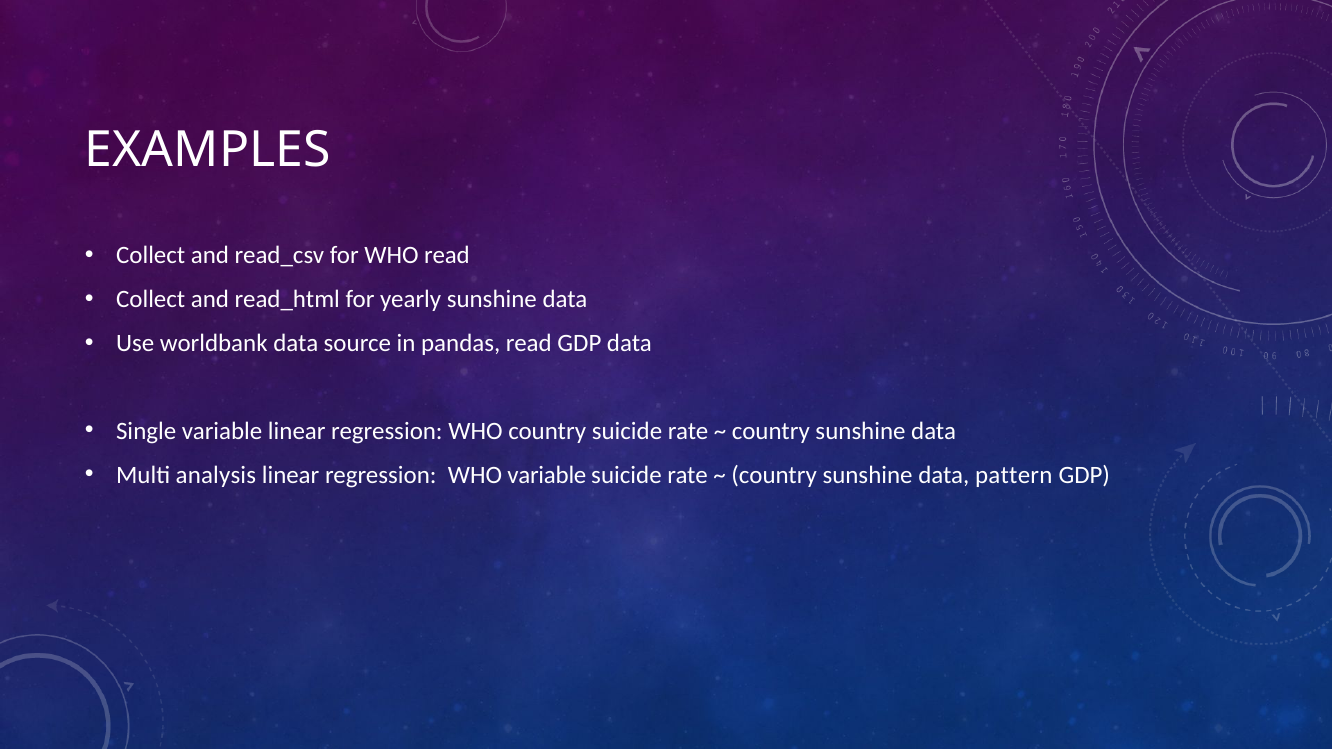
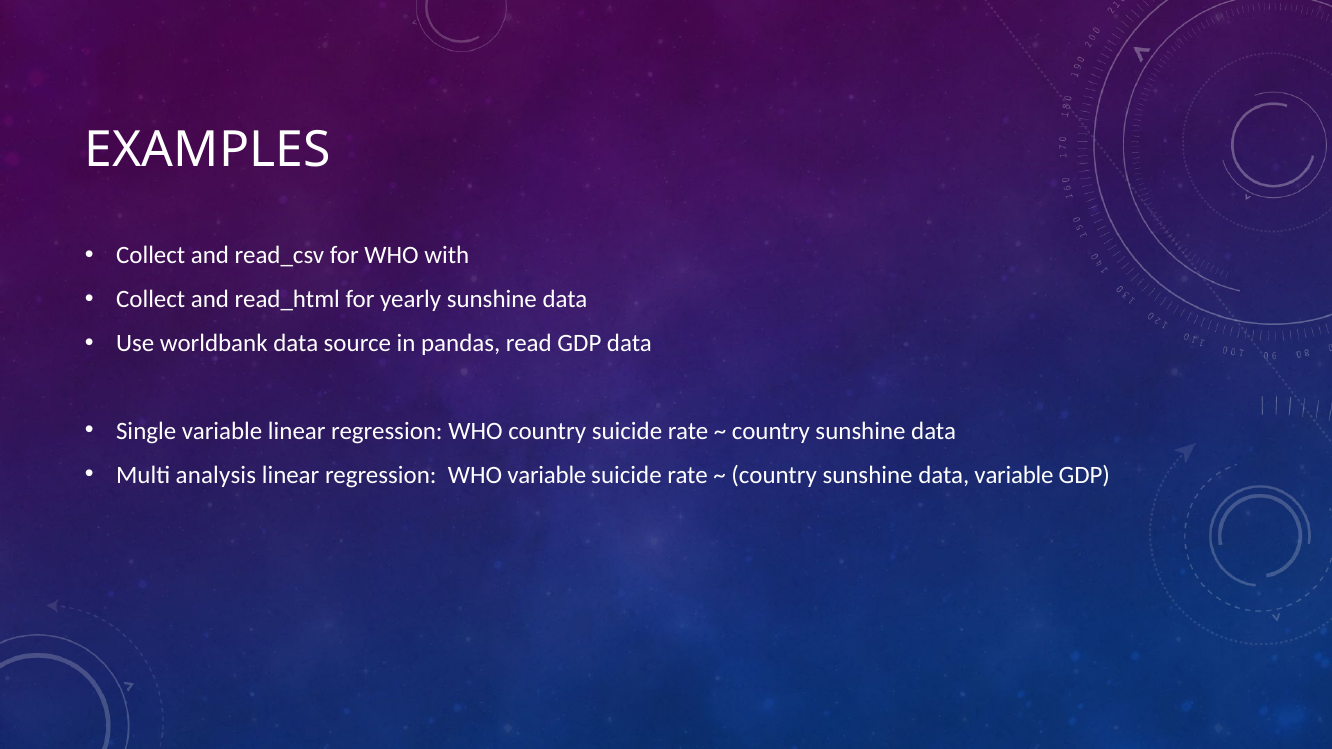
WHO read: read -> with
data pattern: pattern -> variable
